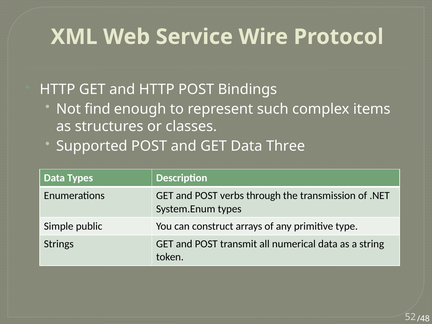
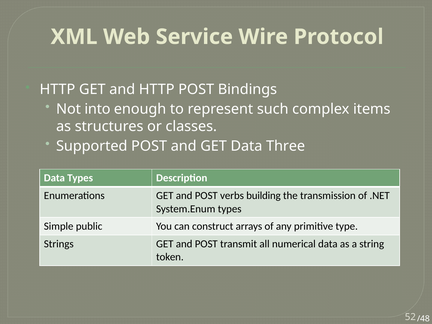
find: find -> into
through: through -> building
